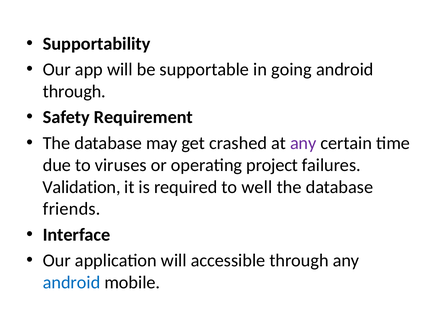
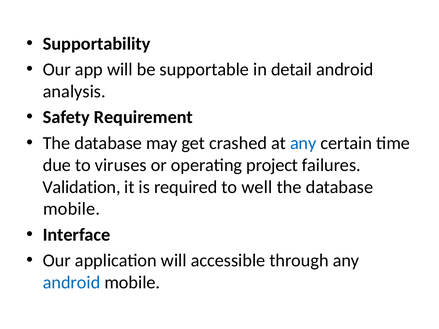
going: going -> detail
through at (74, 92): through -> analysis
any at (303, 143) colour: purple -> blue
friends at (72, 209): friends -> mobile
